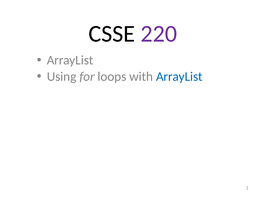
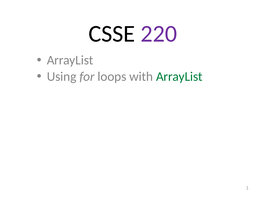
ArrayList at (179, 77) colour: blue -> green
